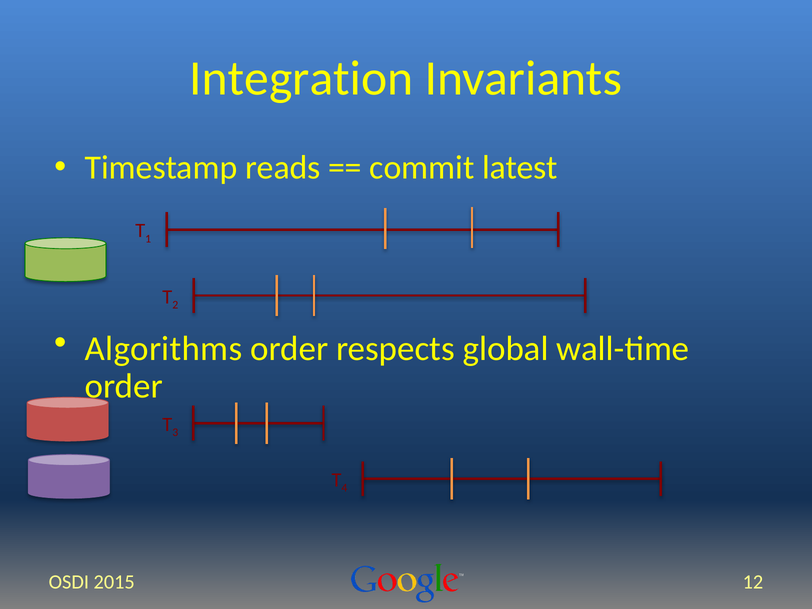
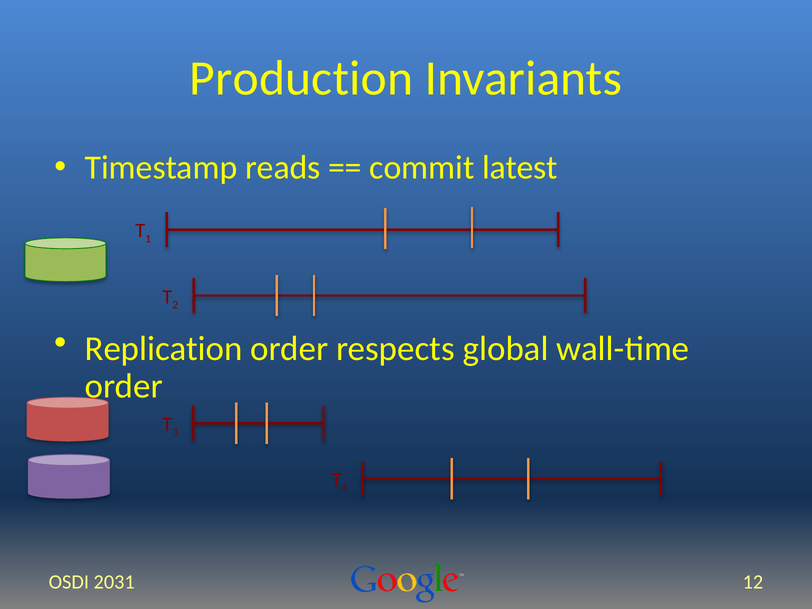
Integration: Integration -> Production
Algorithms: Algorithms -> Replication
2015: 2015 -> 2031
